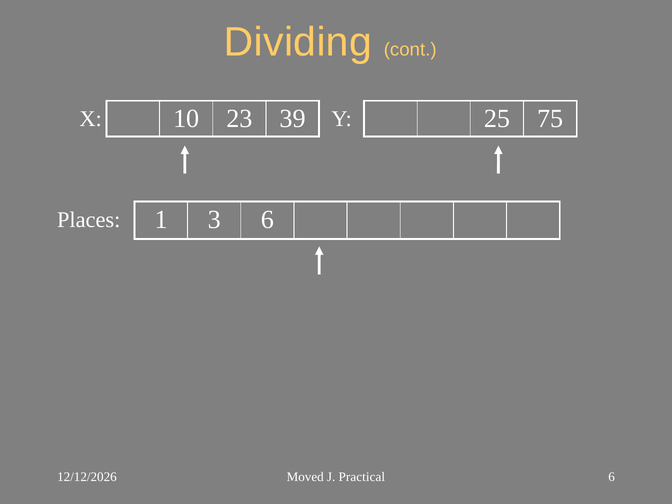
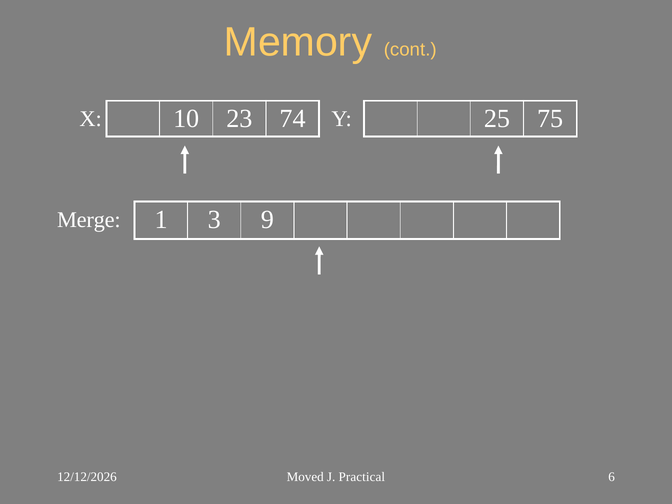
Dividing: Dividing -> Memory
39: 39 -> 74
3 6: 6 -> 9
Places: Places -> Merge
